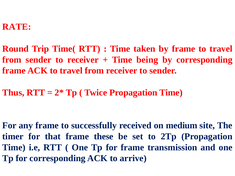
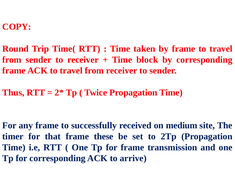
RATE: RATE -> COPY
being: being -> block
